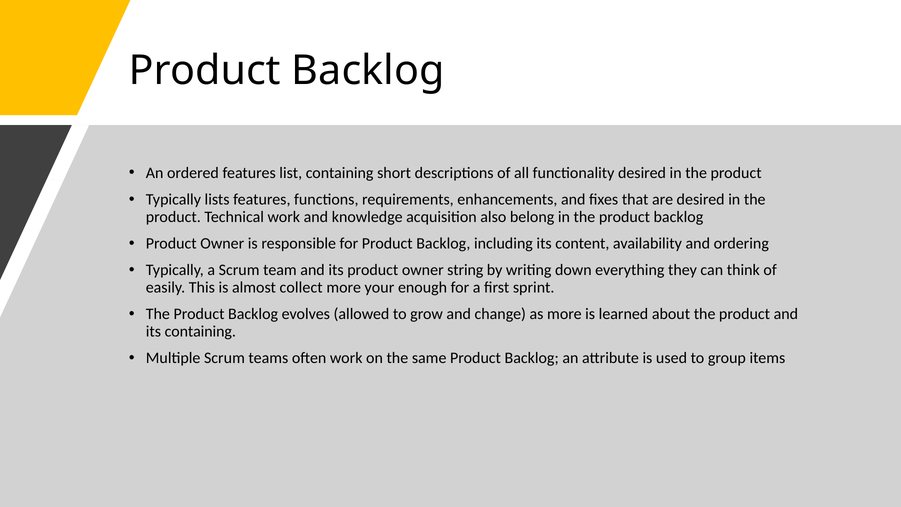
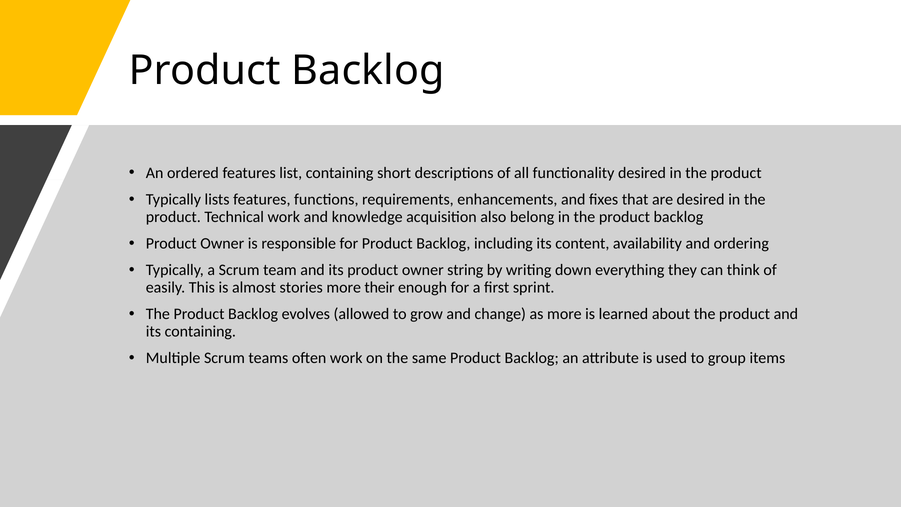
collect: collect -> stories
your: your -> their
